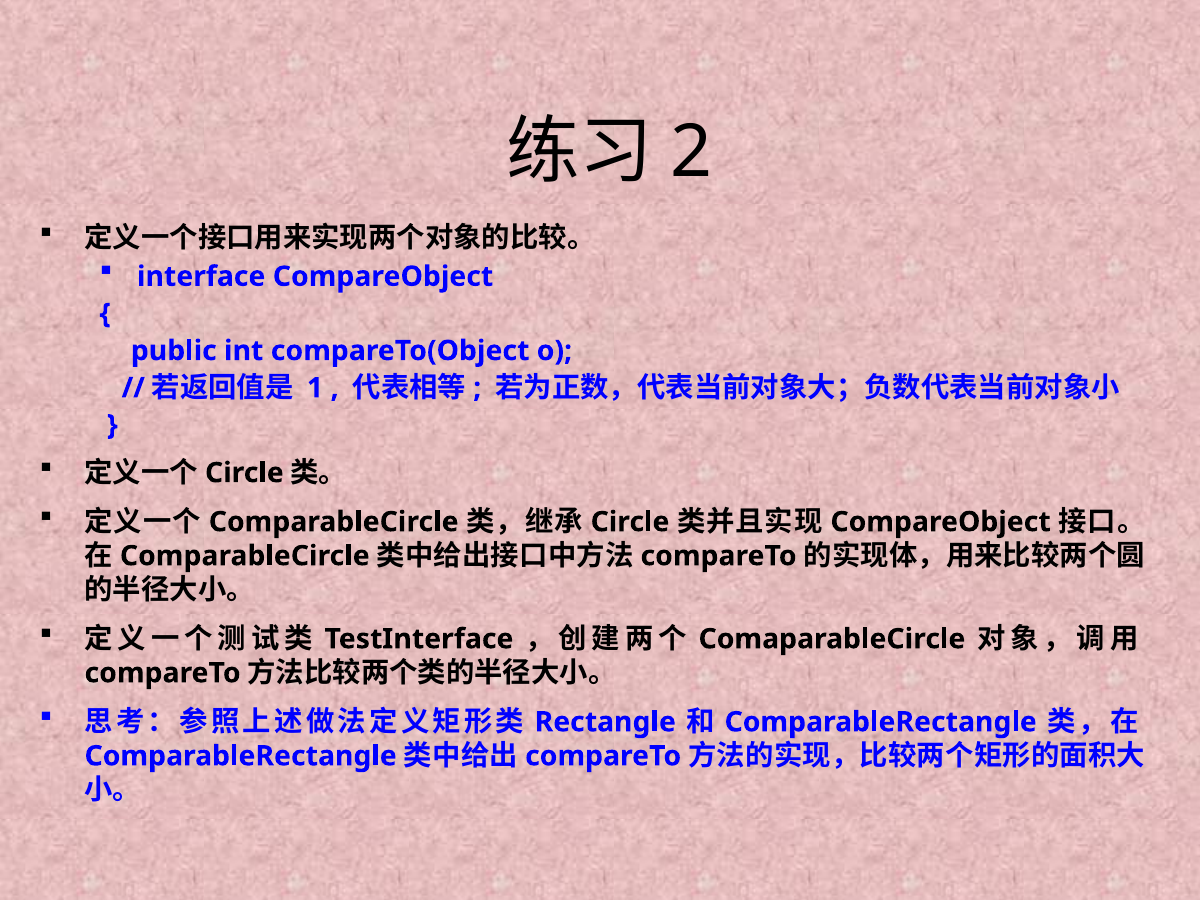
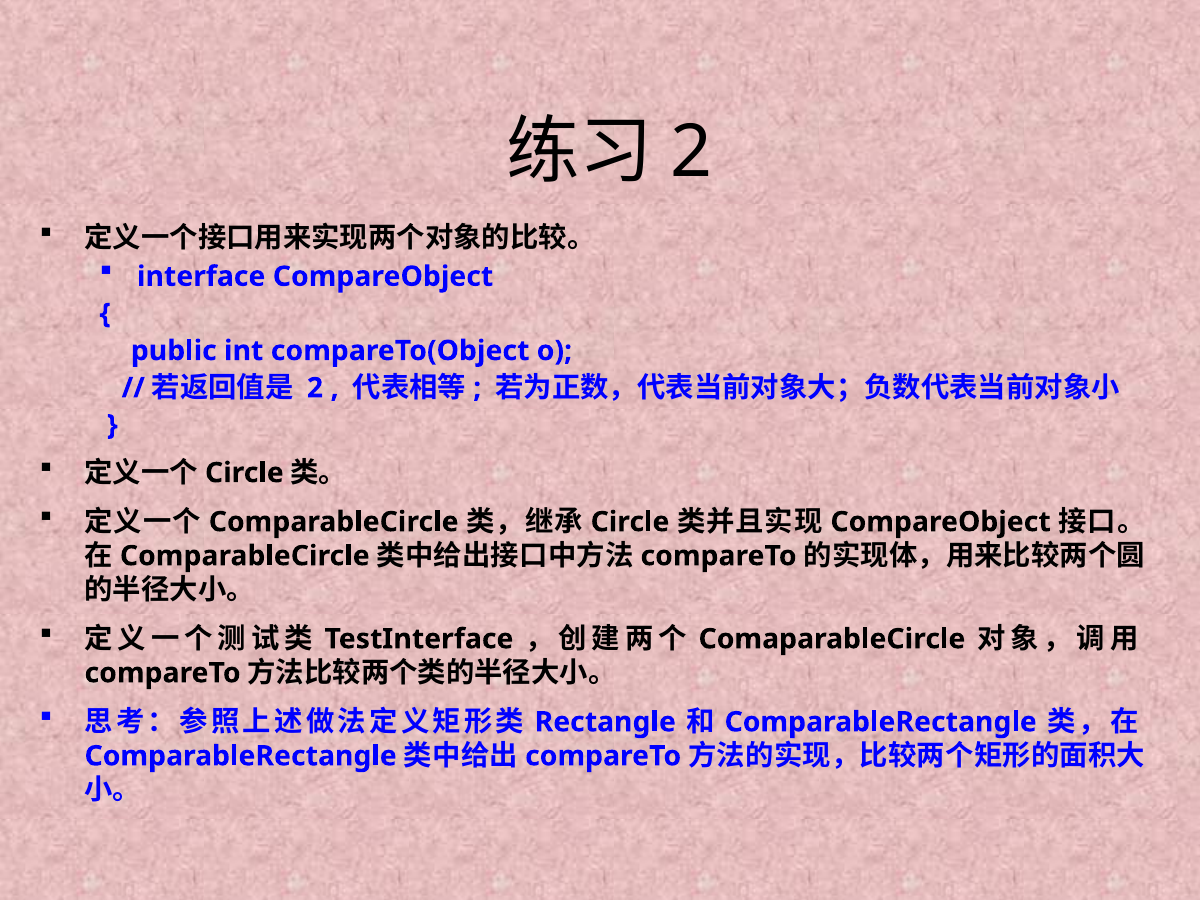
1 at (315, 388): 1 -> 2
